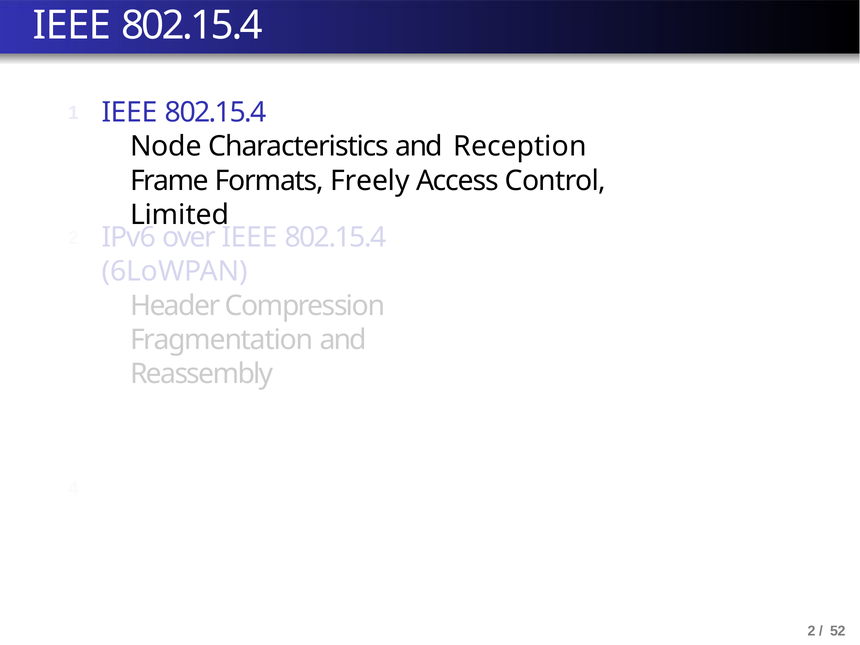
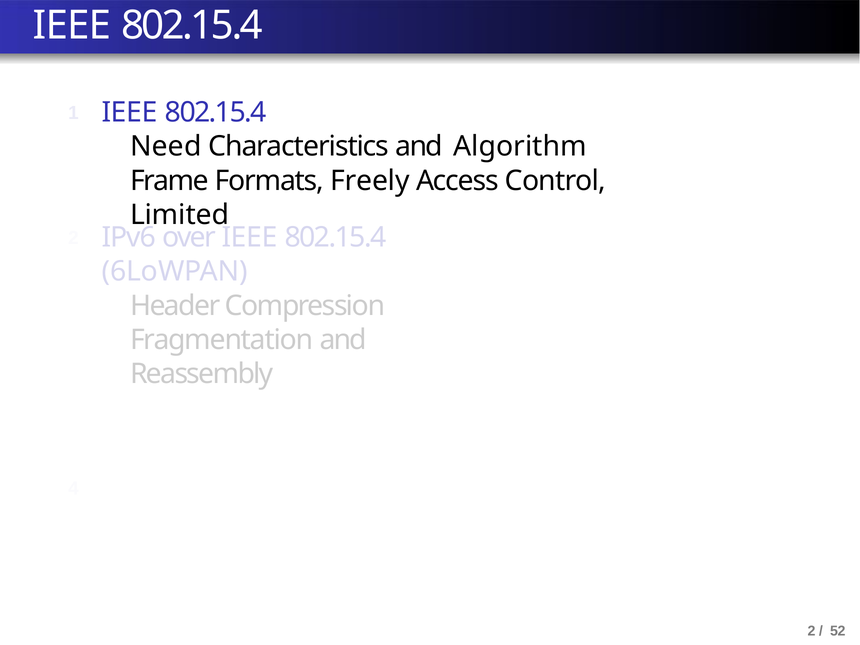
Node: Node -> Need
Reception: Reception -> Algorithm
